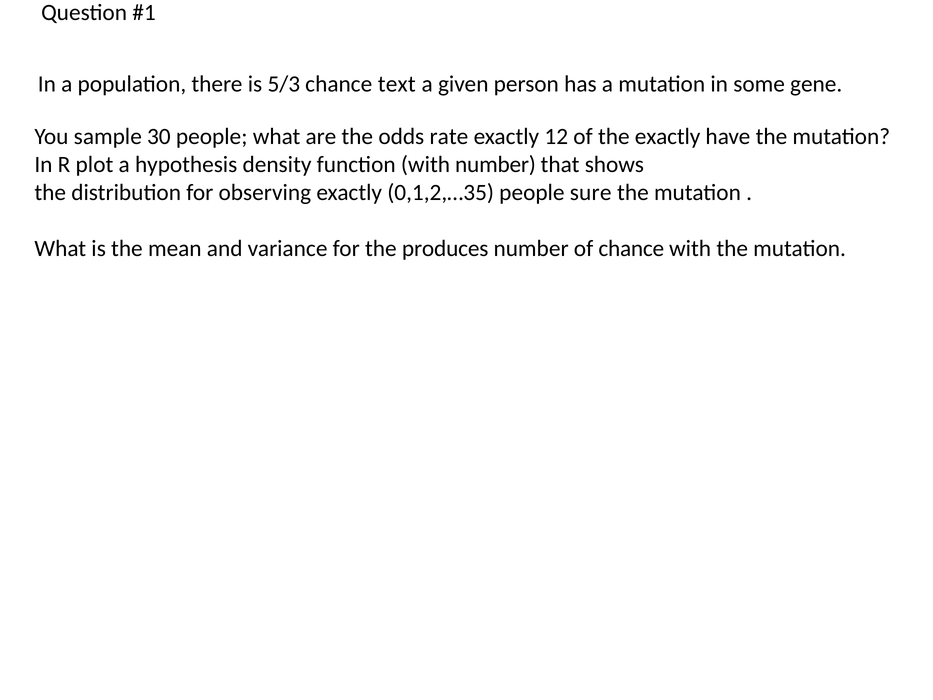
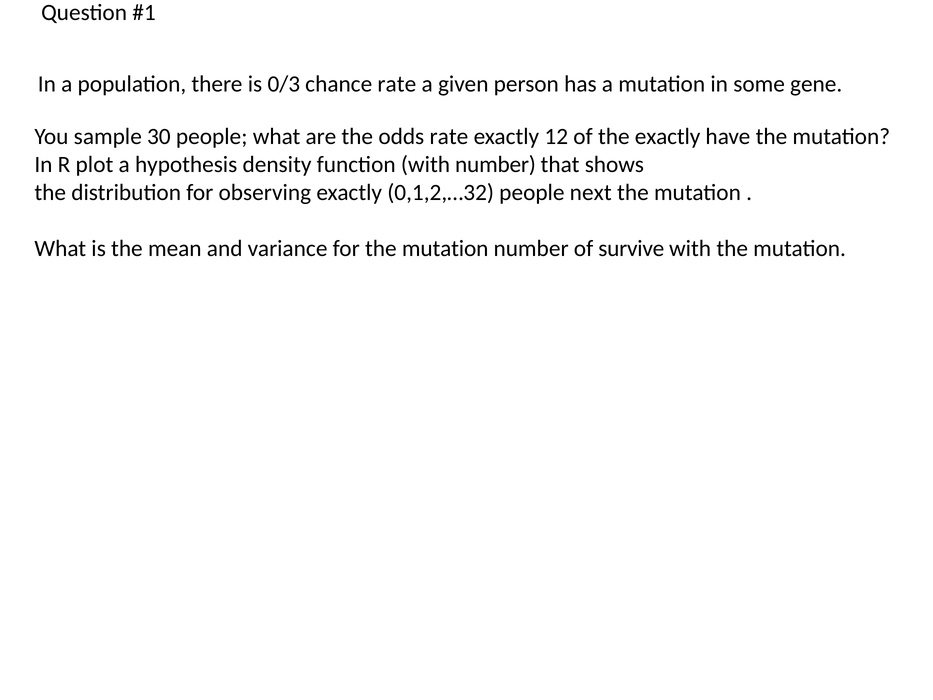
5/3: 5/3 -> 0/3
chance text: text -> rate
0,1,2,…35: 0,1,2,…35 -> 0,1,2,…32
sure: sure -> next
for the produces: produces -> mutation
of chance: chance -> survive
